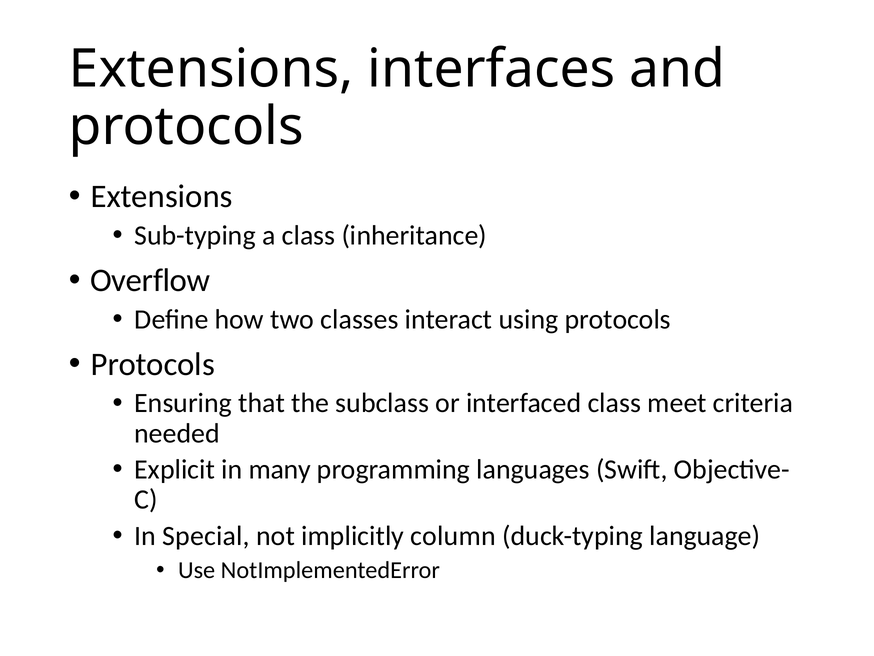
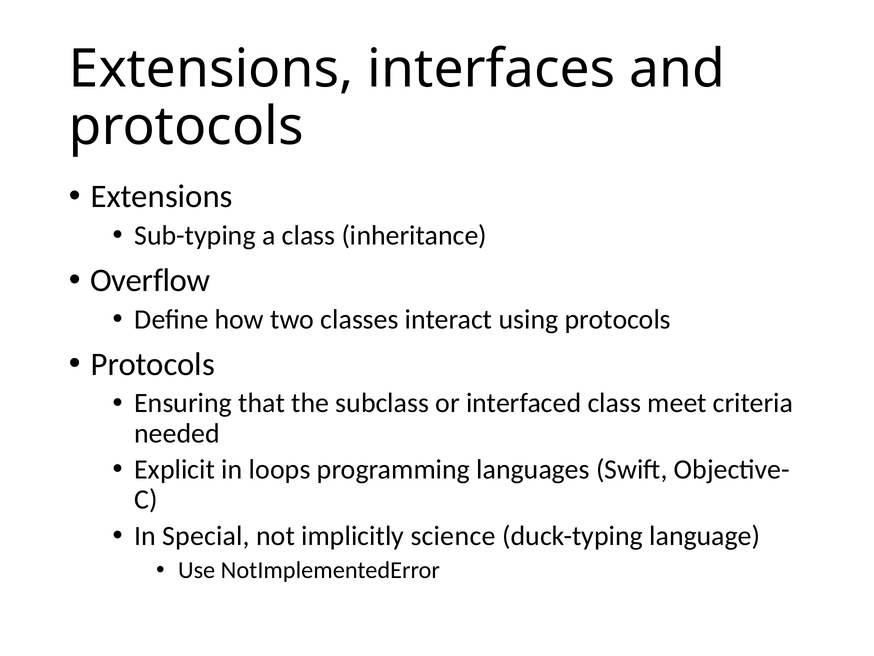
many: many -> loops
column: column -> science
